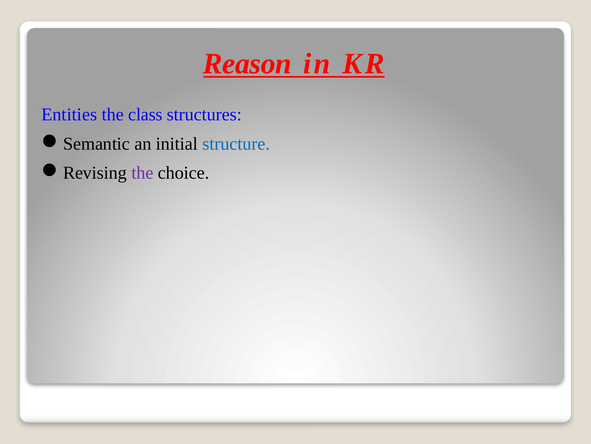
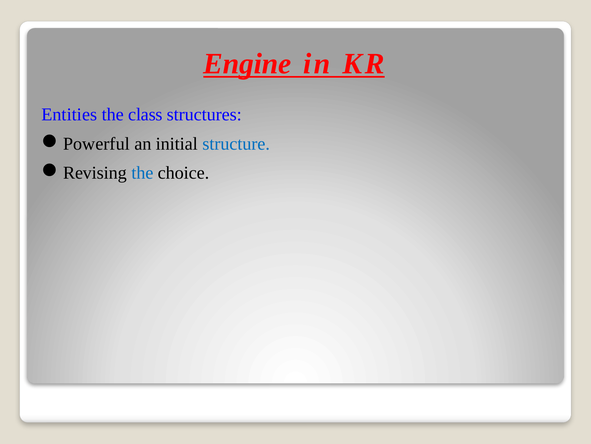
Reason: Reason -> Engine
Semantic: Semantic -> Powerful
the at (142, 173) colour: purple -> blue
